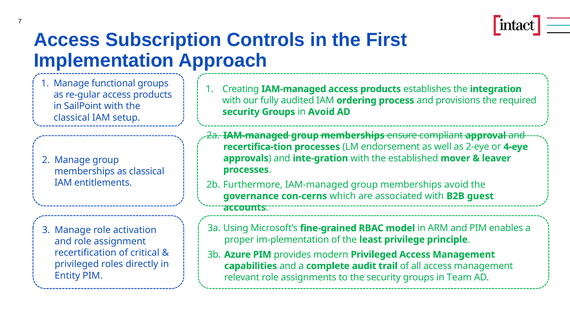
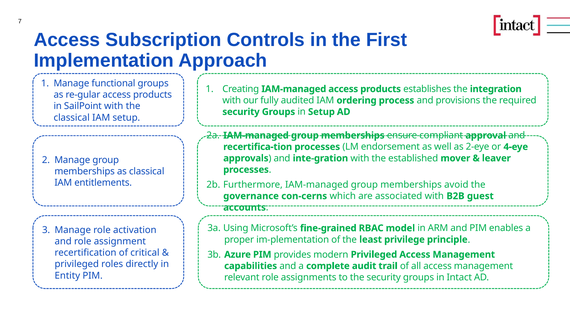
in Avoid: Avoid -> Setup
Team: Team -> Intact
